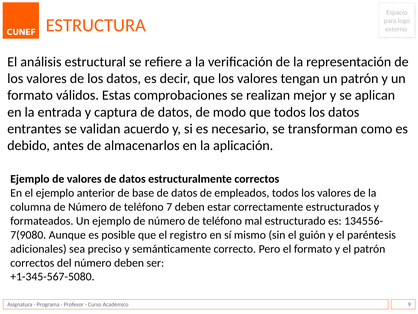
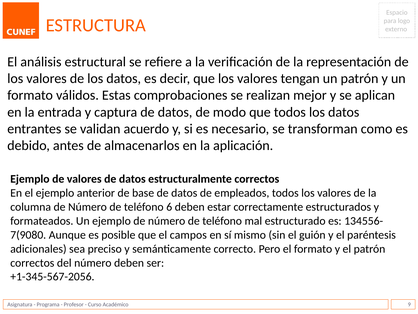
7: 7 -> 6
registro: registro -> campos
+1-345-567-5080: +1-345-567-5080 -> +1-345-567-2056
